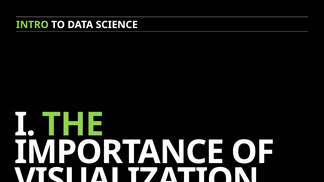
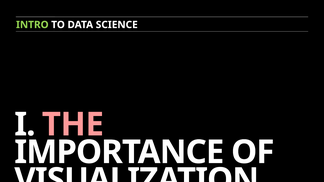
THE colour: light green -> pink
